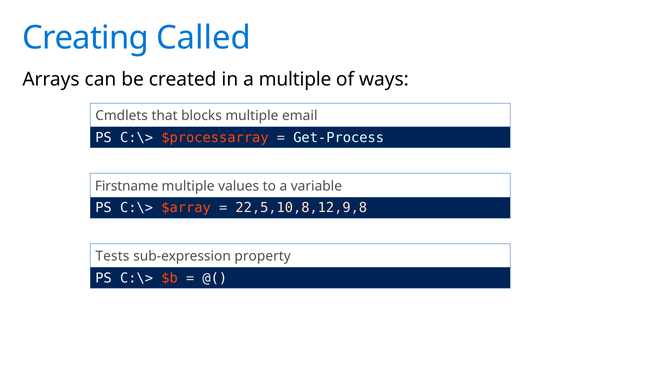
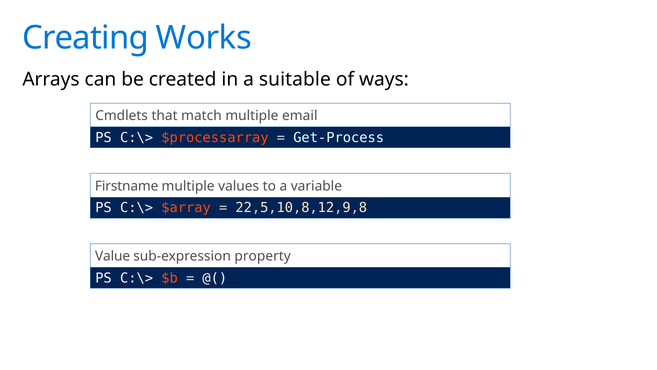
Called: Called -> Works
a multiple: multiple -> suitable
blocks: blocks -> match
Tests: Tests -> Value
